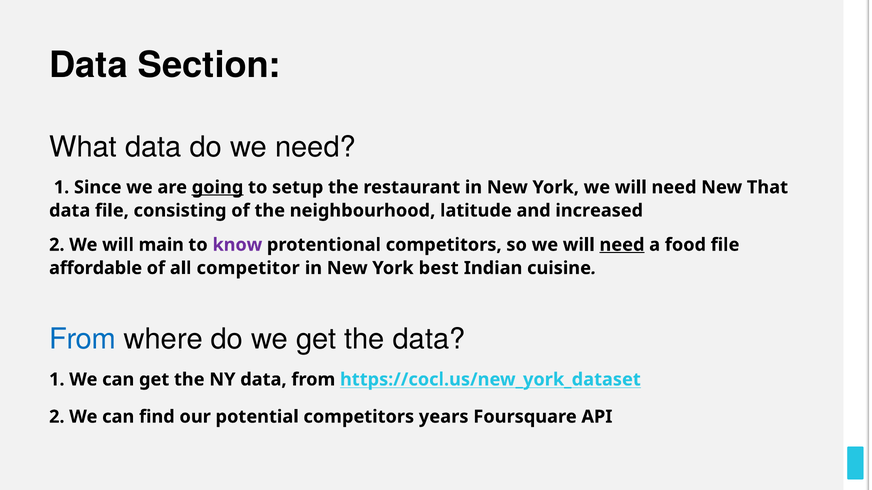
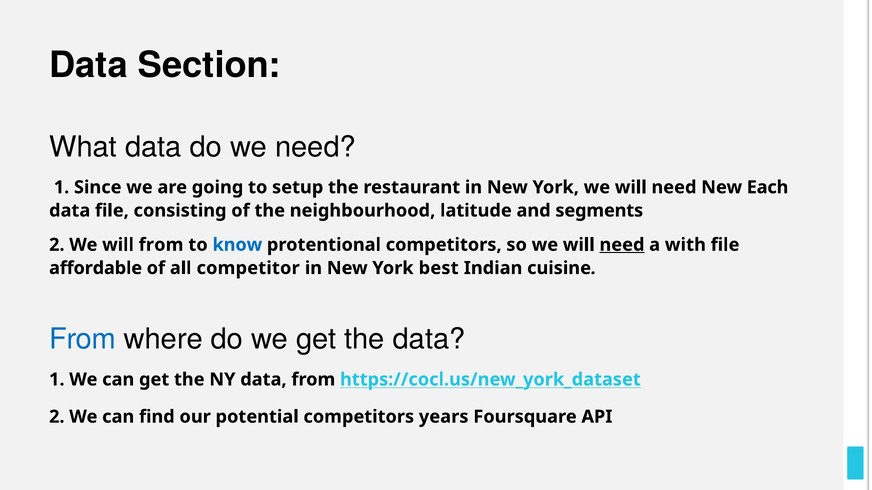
going underline: present -> none
That: That -> Each
increased: increased -> segments
will main: main -> from
know colour: purple -> blue
food: food -> with
